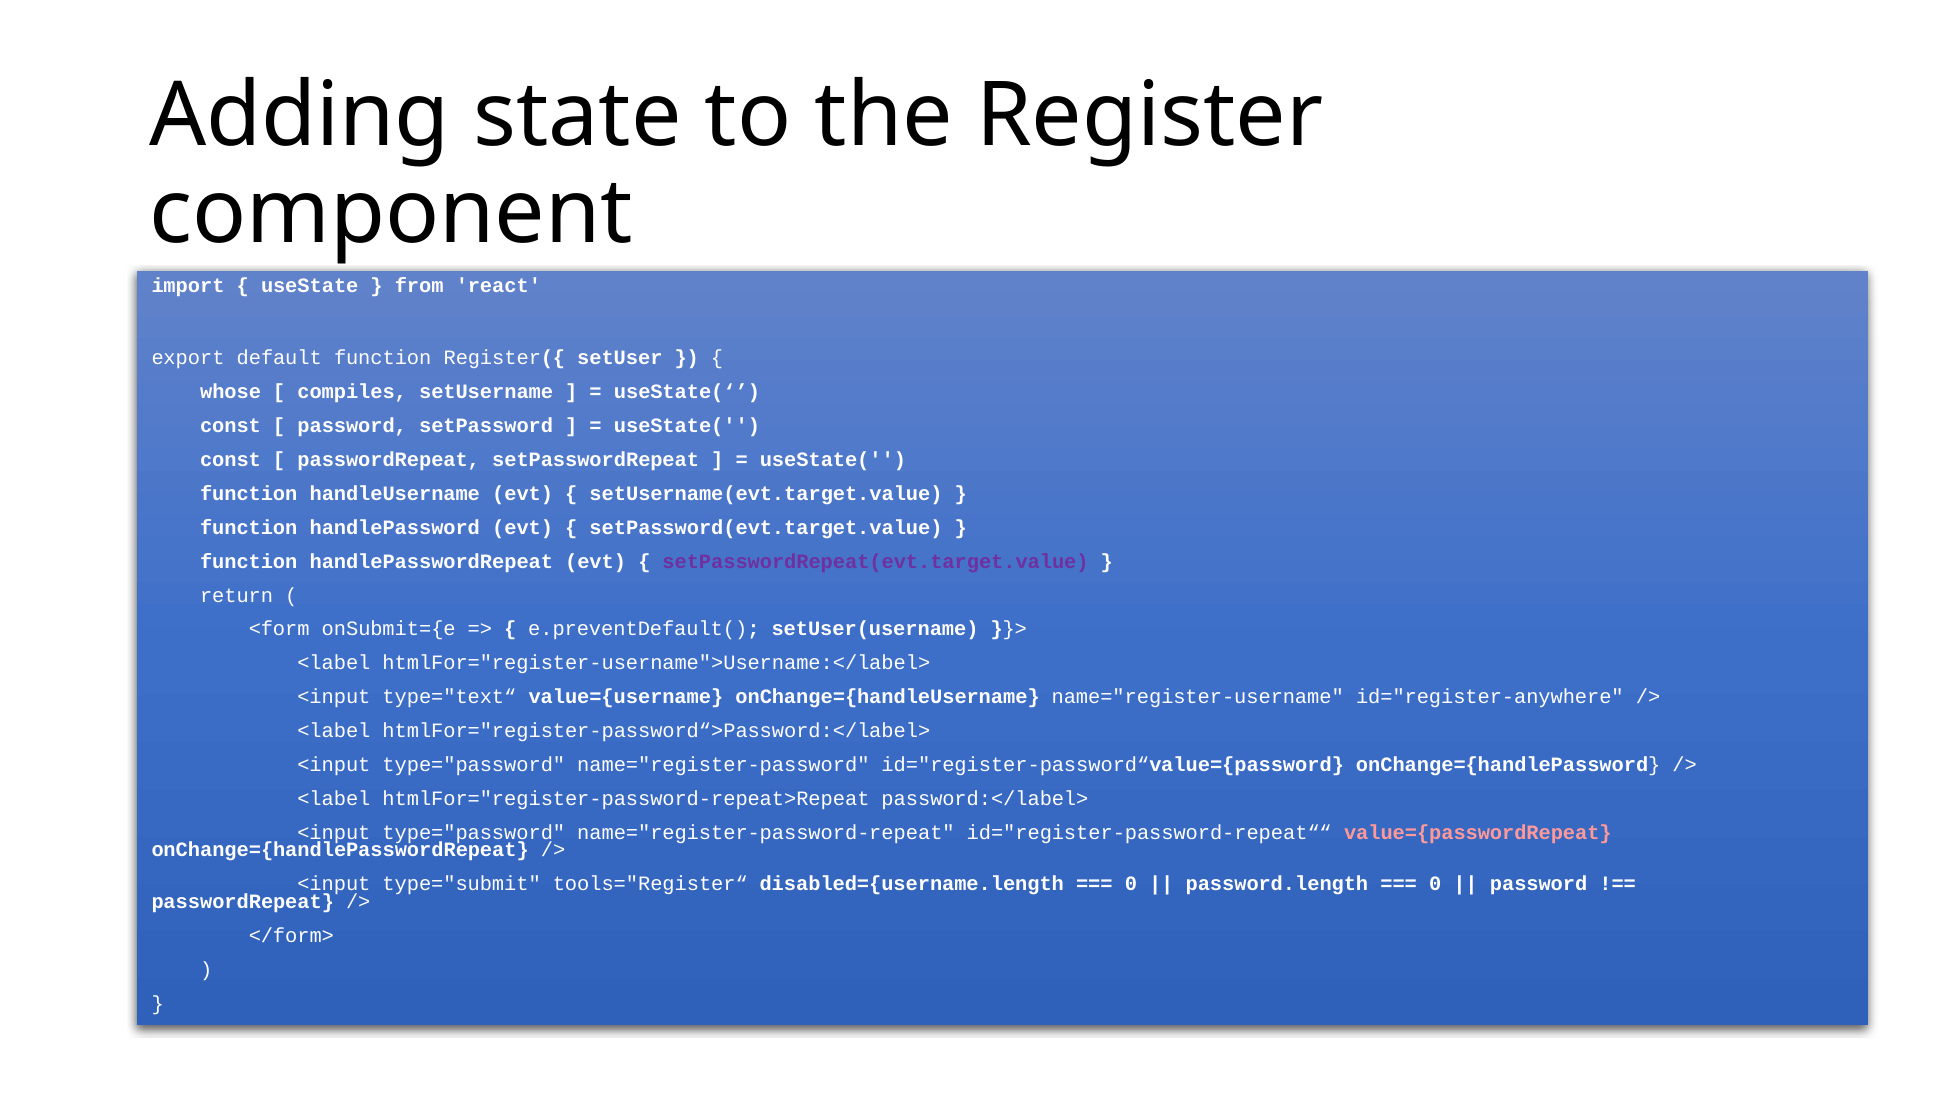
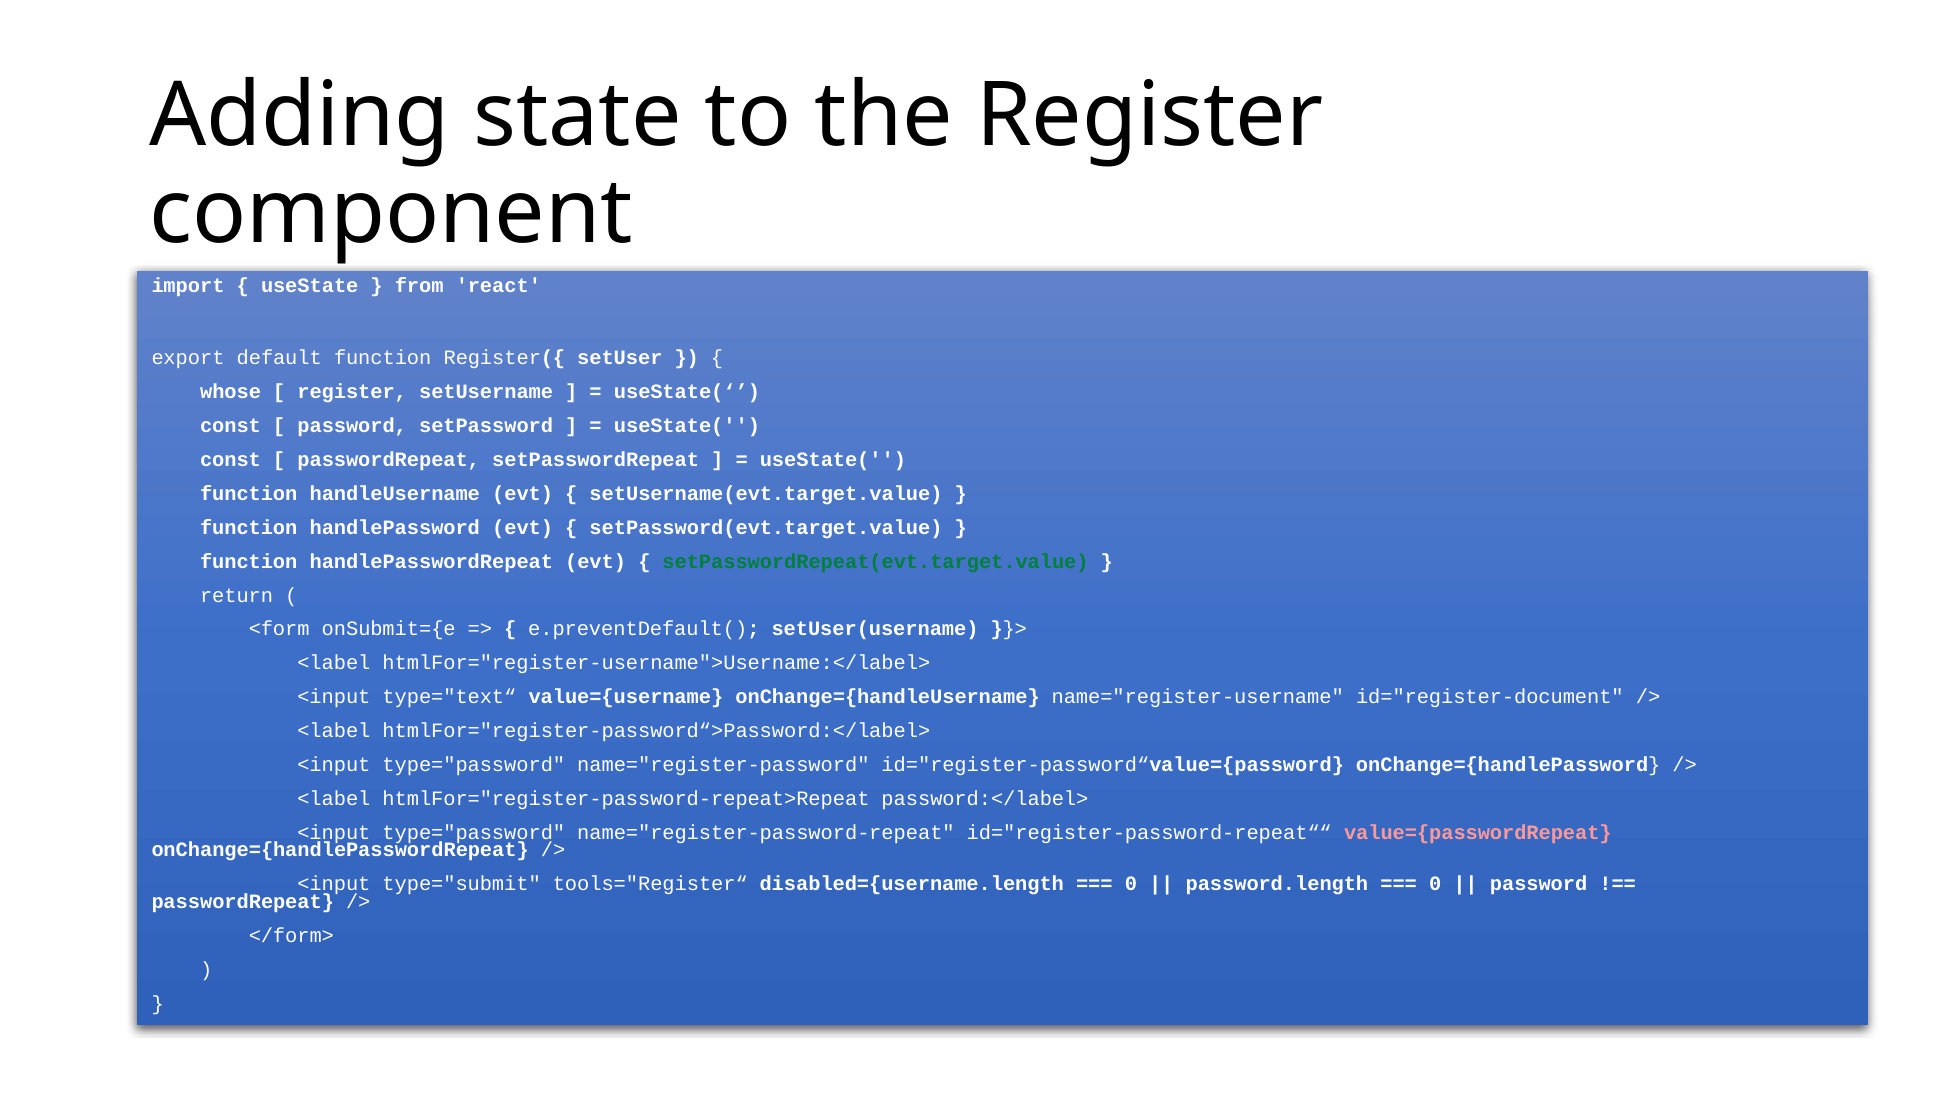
compiles at (352, 392): compiles -> register
setPasswordRepeat(evt.target.value colour: purple -> green
id="register-anywhere: id="register-anywhere -> id="register-document
